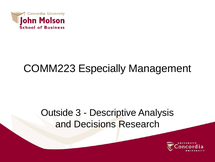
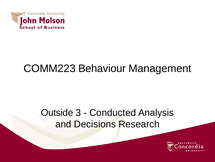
Especially: Especially -> Behaviour
Descriptive: Descriptive -> Conducted
